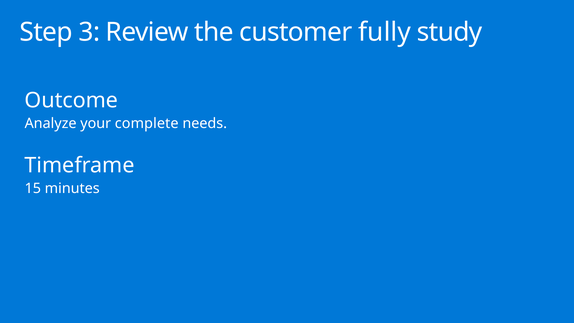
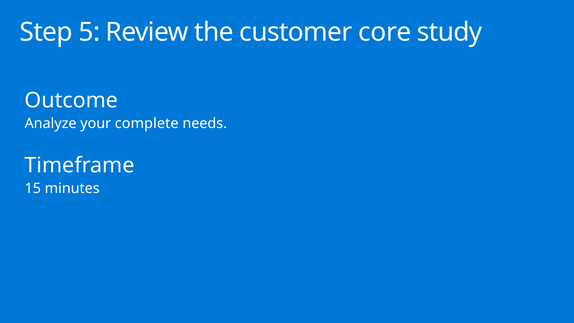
3: 3 -> 5
fully: fully -> core
